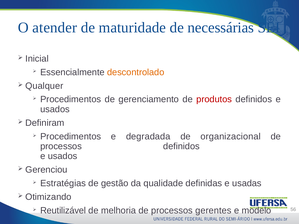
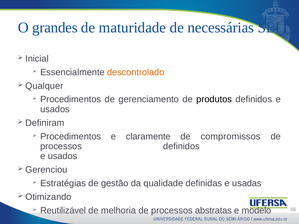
atender: atender -> grandes
produtos colour: red -> black
degradada: degradada -> claramente
organizacional: organizacional -> compromissos
gerentes: gerentes -> abstratas
